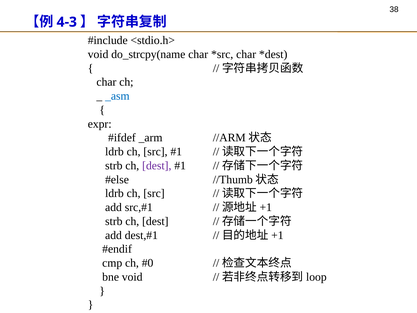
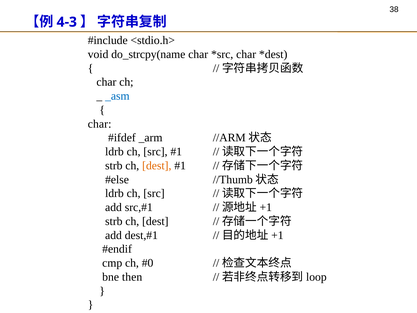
expr at (100, 124): expr -> char
dest at (157, 166) colour: purple -> orange
bne void: void -> then
